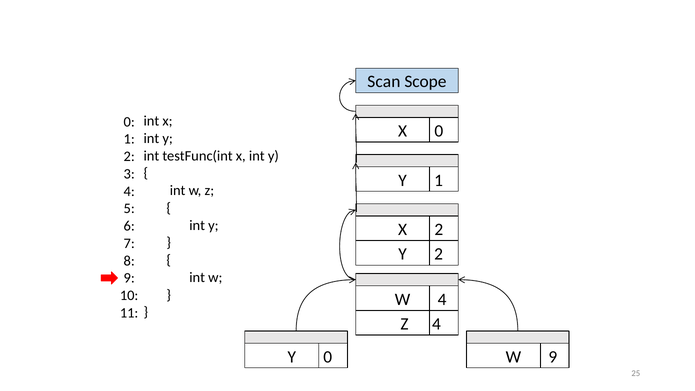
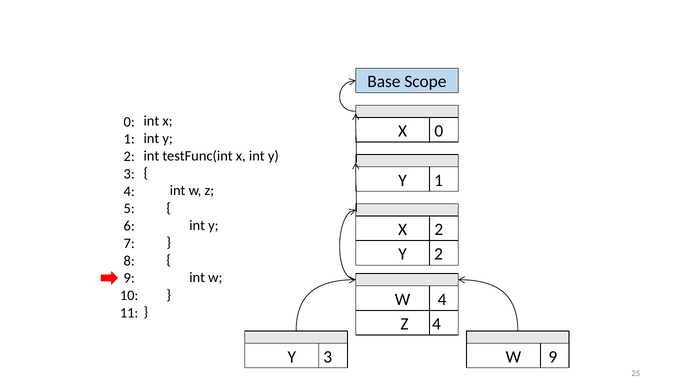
Scan: Scan -> Base
Y 0: 0 -> 3
